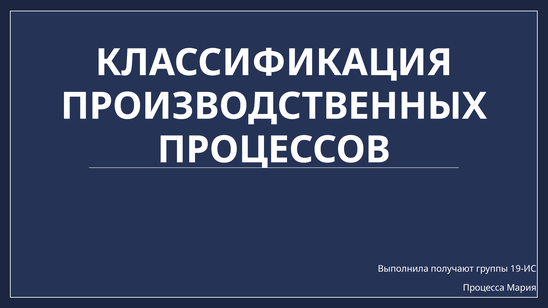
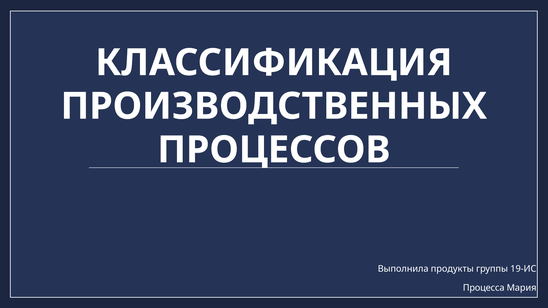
получают: получают -> продукты
